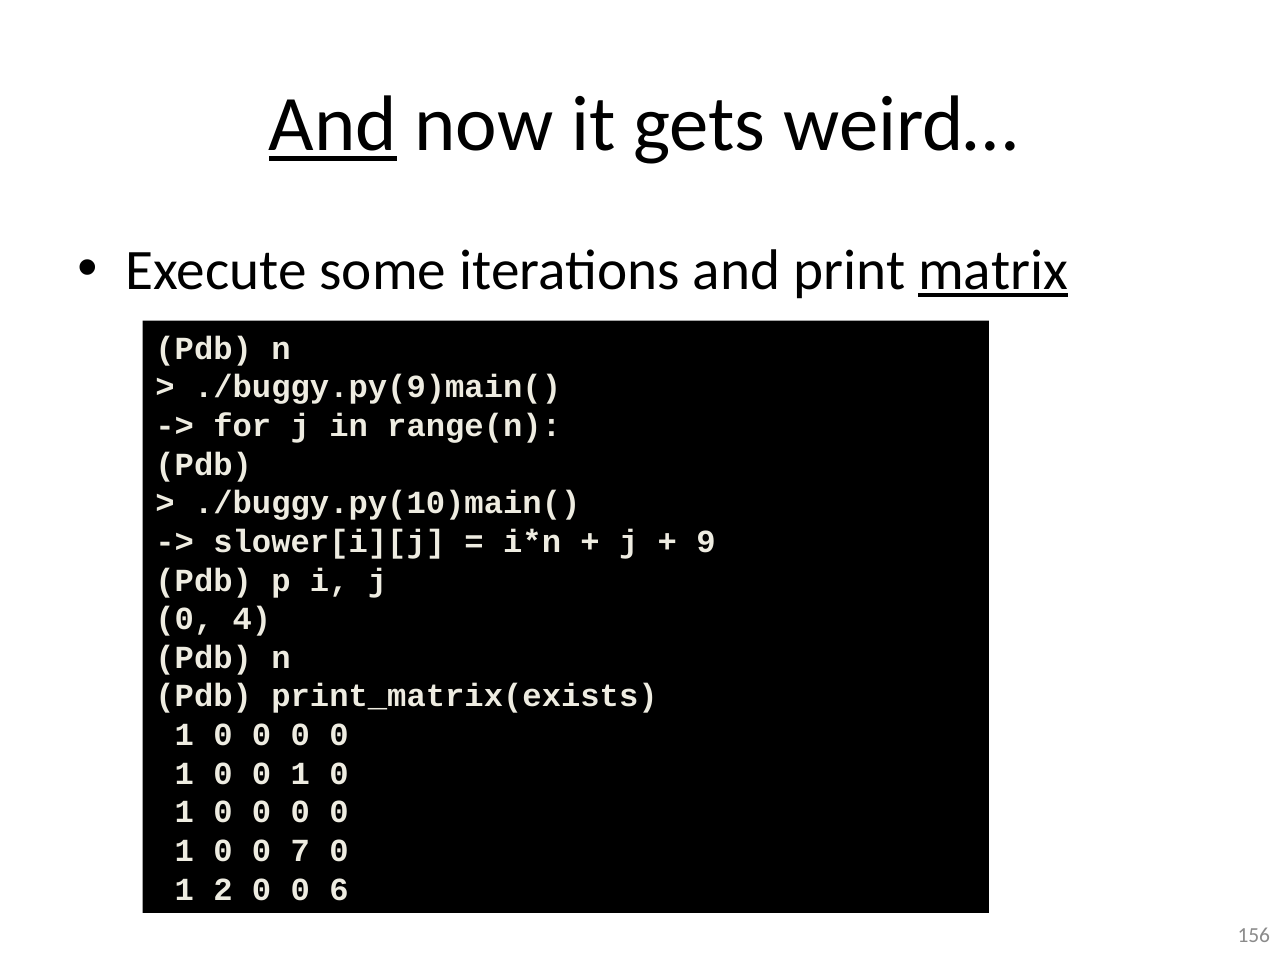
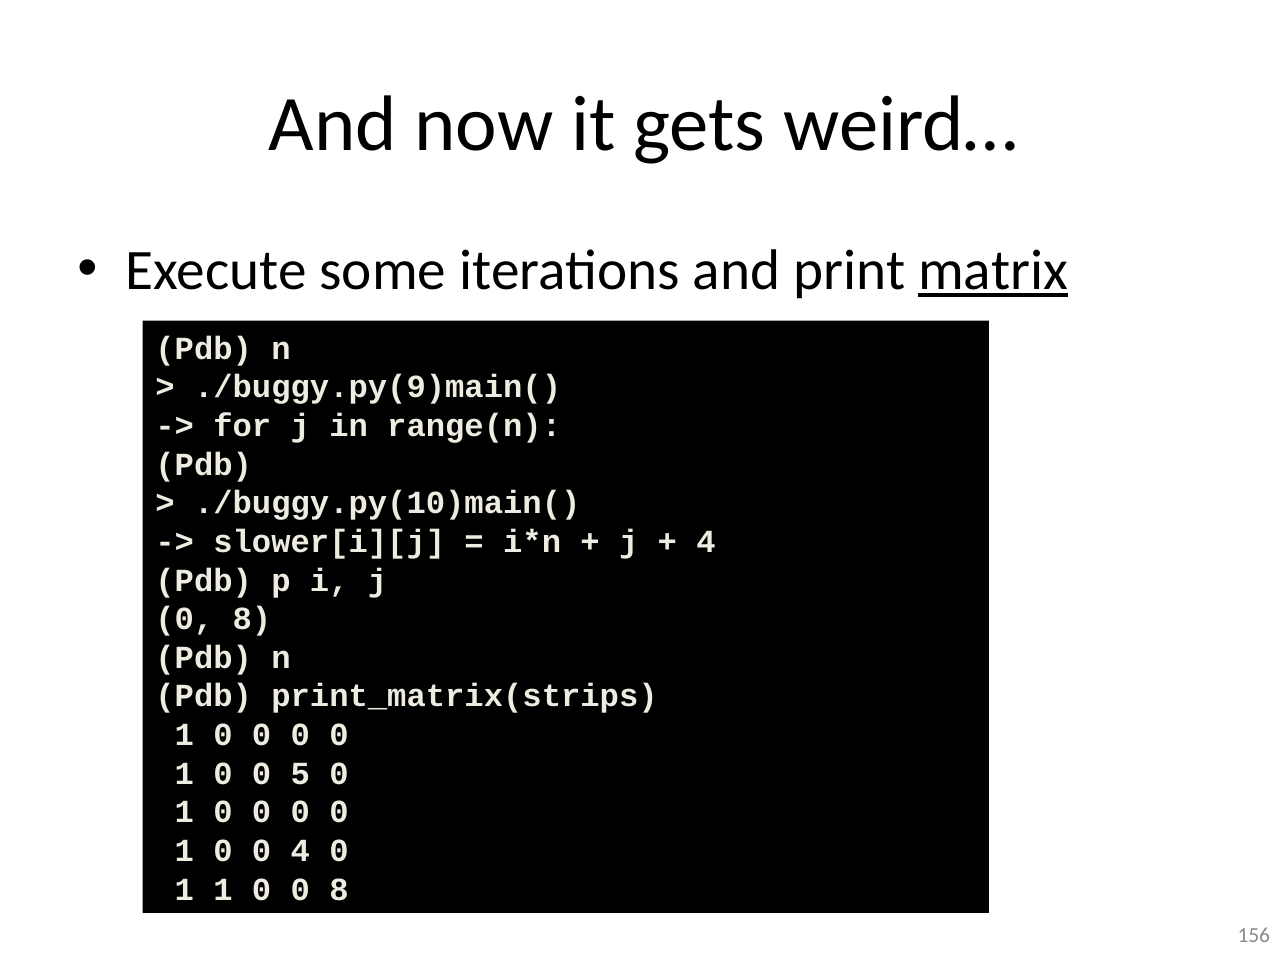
And at (333, 125) underline: present -> none
9 at (706, 542): 9 -> 4
4 at (252, 619): 4 -> 8
print_matrix(exists: print_matrix(exists -> print_matrix(strips
1 0 0 1: 1 -> 5
0 7: 7 -> 4
1 2: 2 -> 1
0 0 6: 6 -> 8
